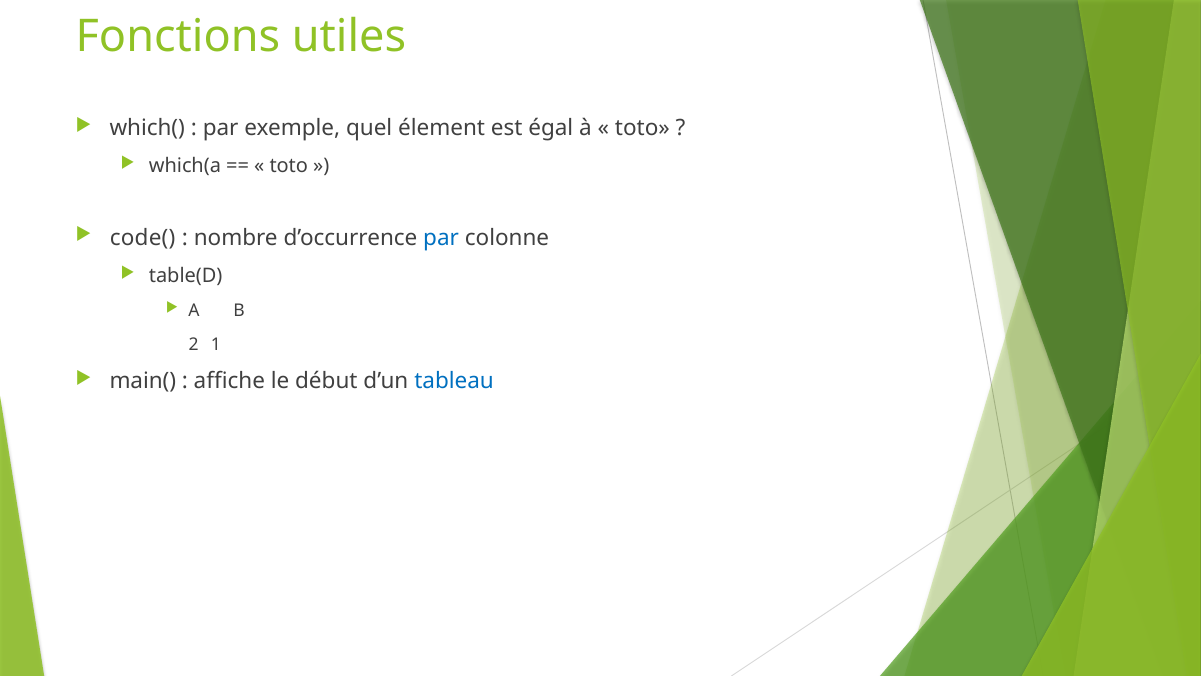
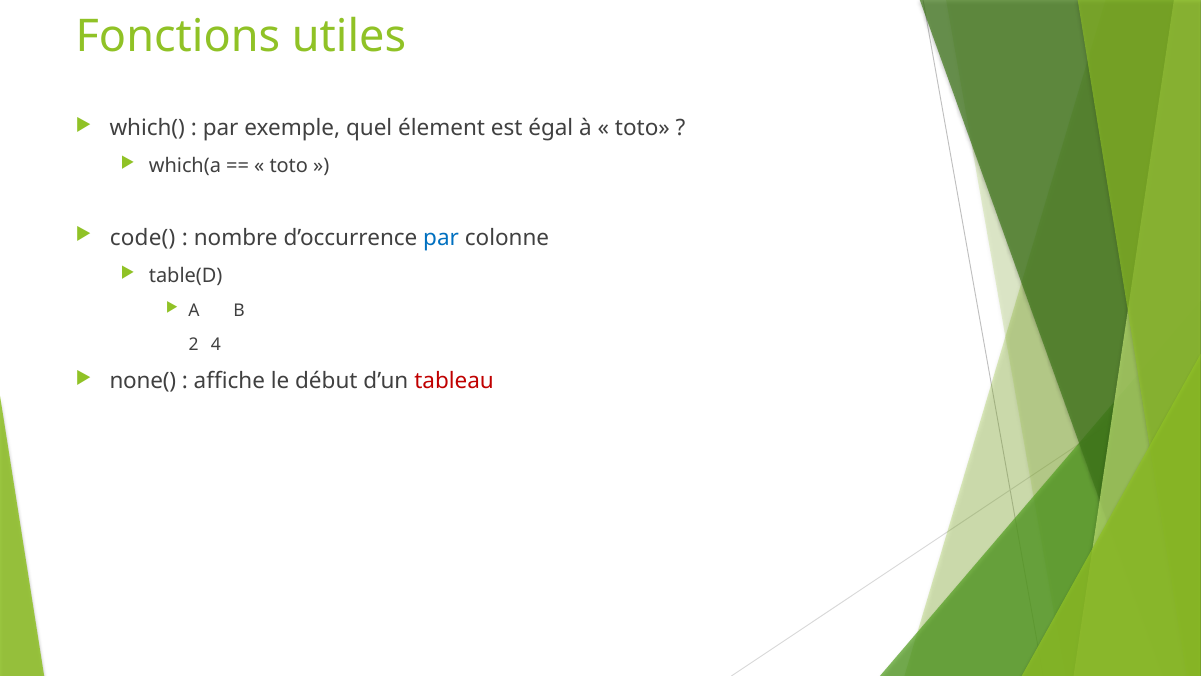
1: 1 -> 4
main(: main( -> none(
tableau colour: blue -> red
